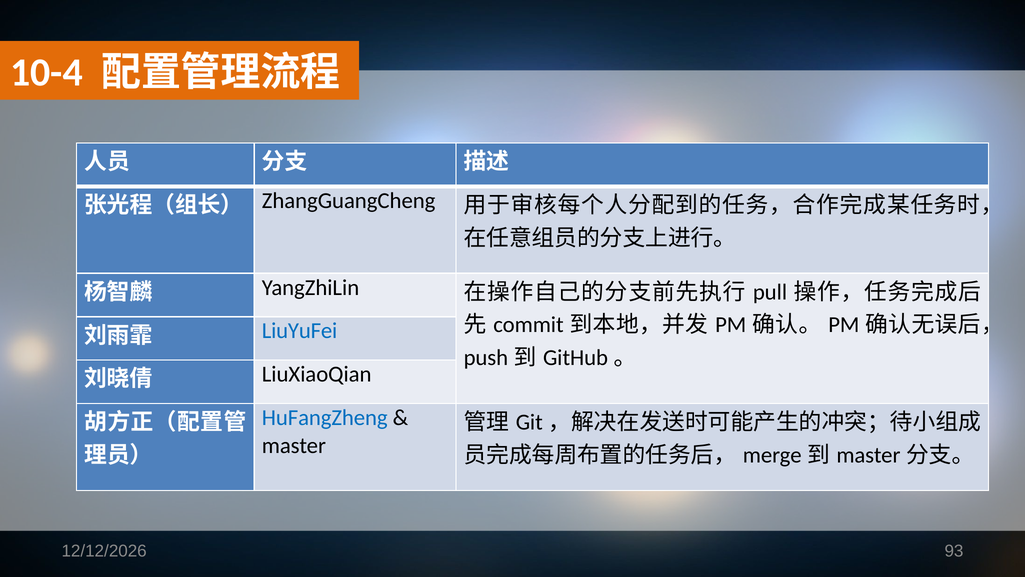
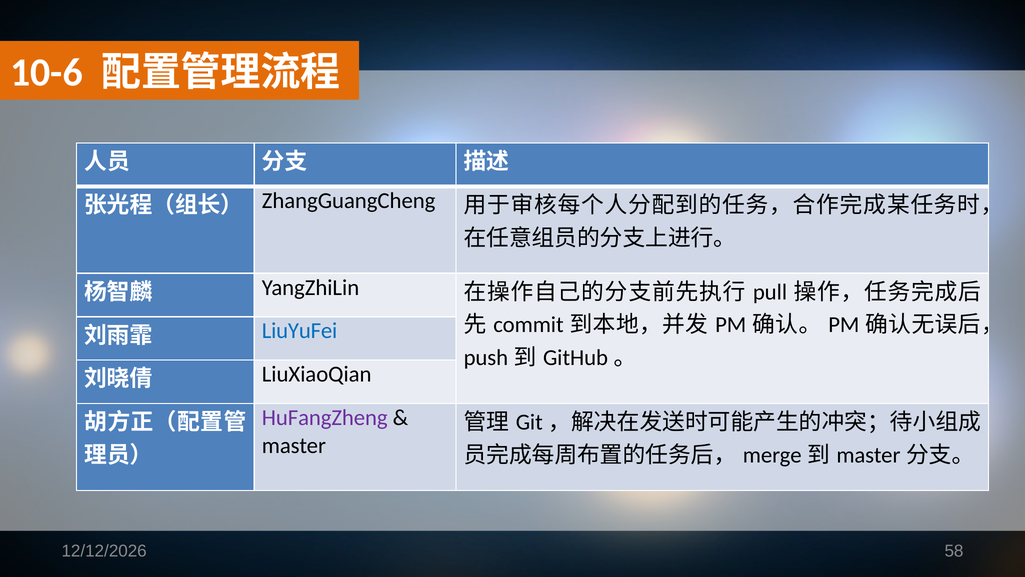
10-4: 10-4 -> 10-6
HuFangZheng colour: blue -> purple
93: 93 -> 58
